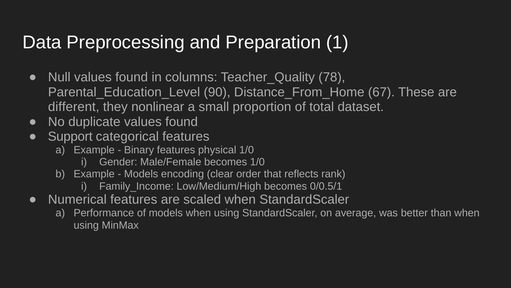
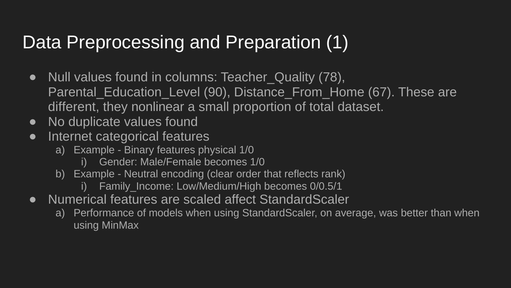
Support: Support -> Internet
Models at (141, 174): Models -> Neutral
scaled when: when -> affect
